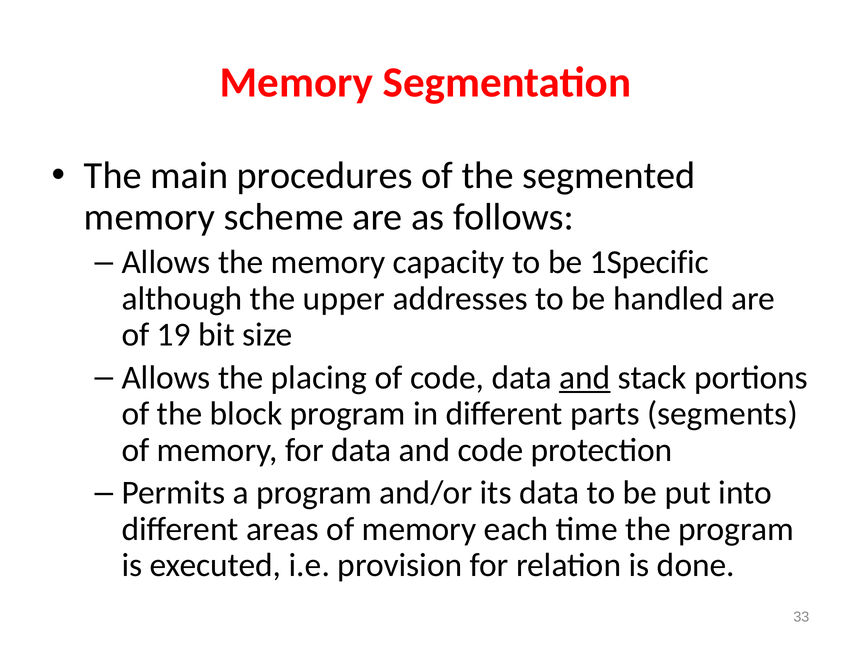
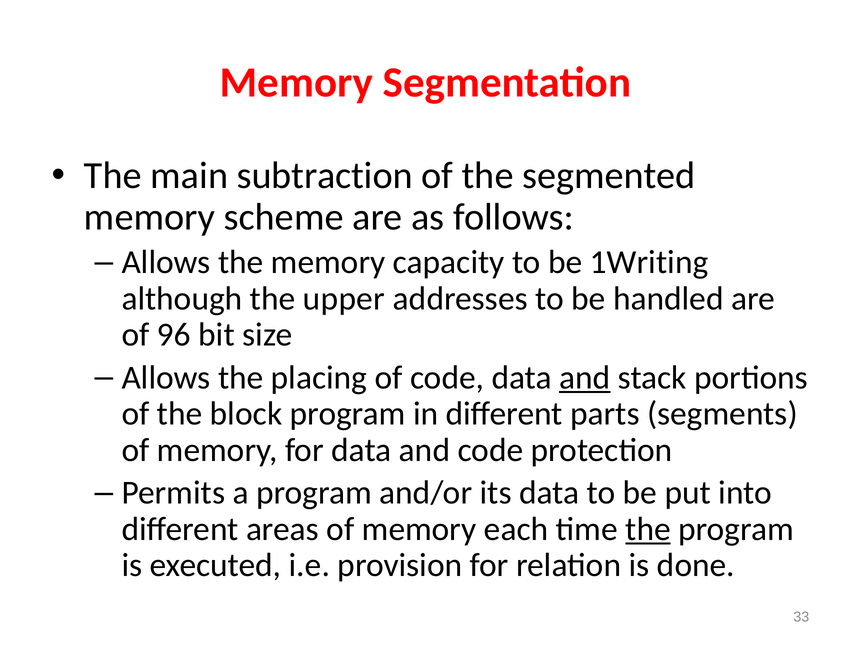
procedures: procedures -> subtraction
1Specific: 1Specific -> 1Writing
19: 19 -> 96
the at (648, 529) underline: none -> present
